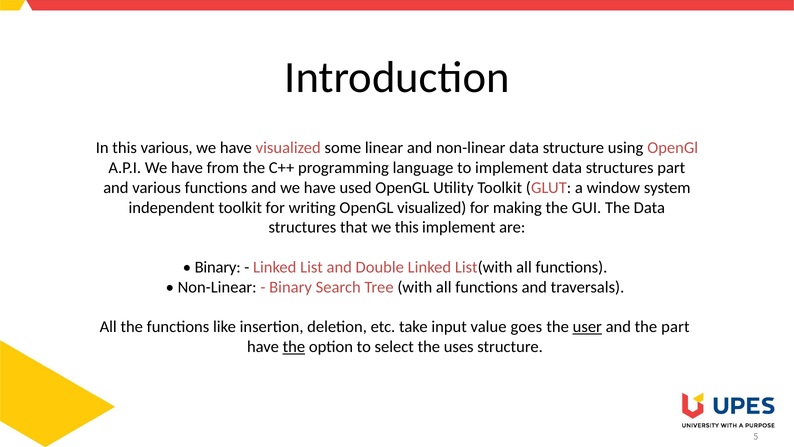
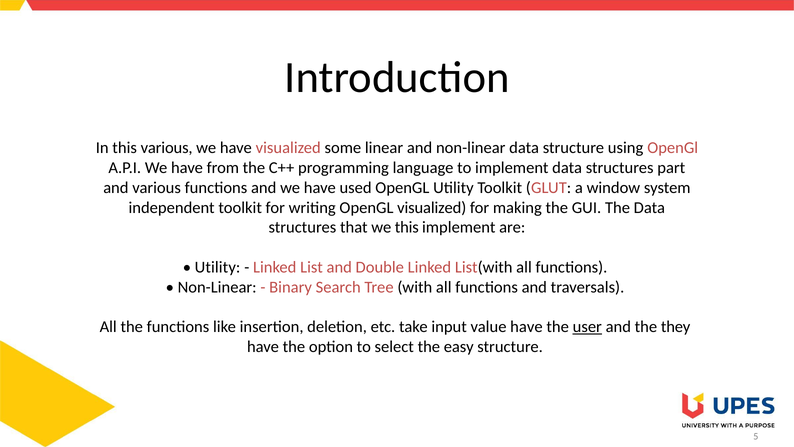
Binary at (218, 267): Binary -> Utility
value goes: goes -> have
the part: part -> they
the at (294, 346) underline: present -> none
uses: uses -> easy
